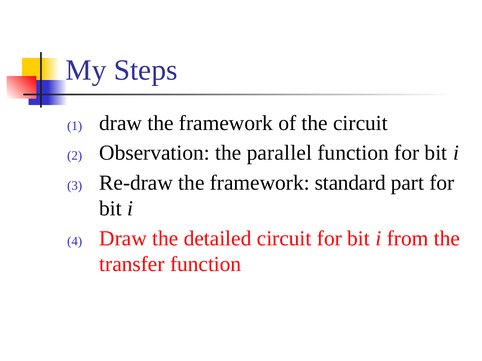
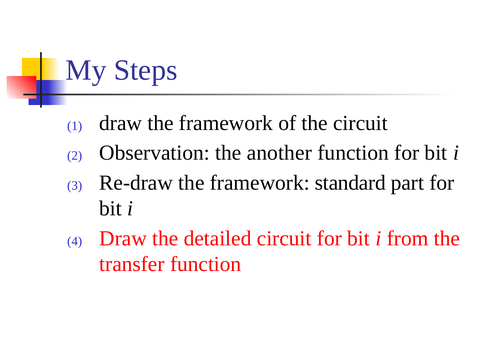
parallel: parallel -> another
